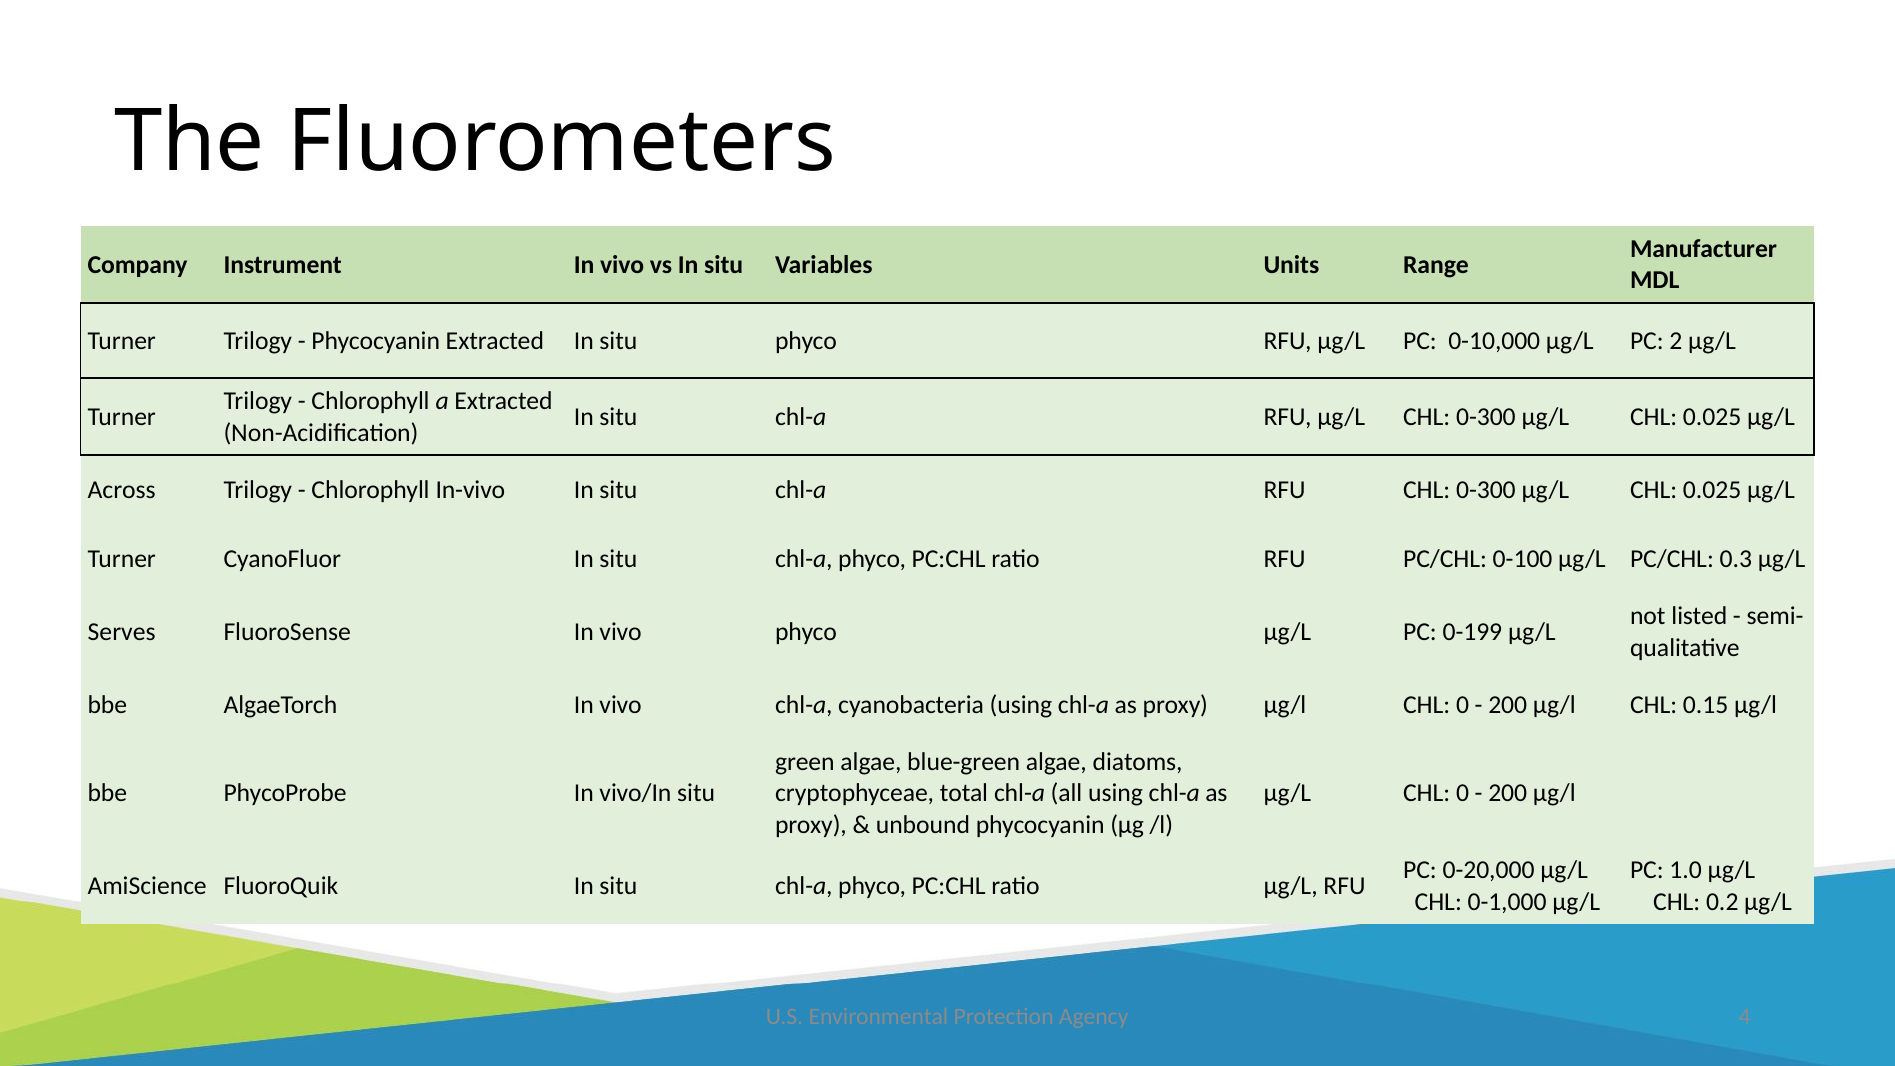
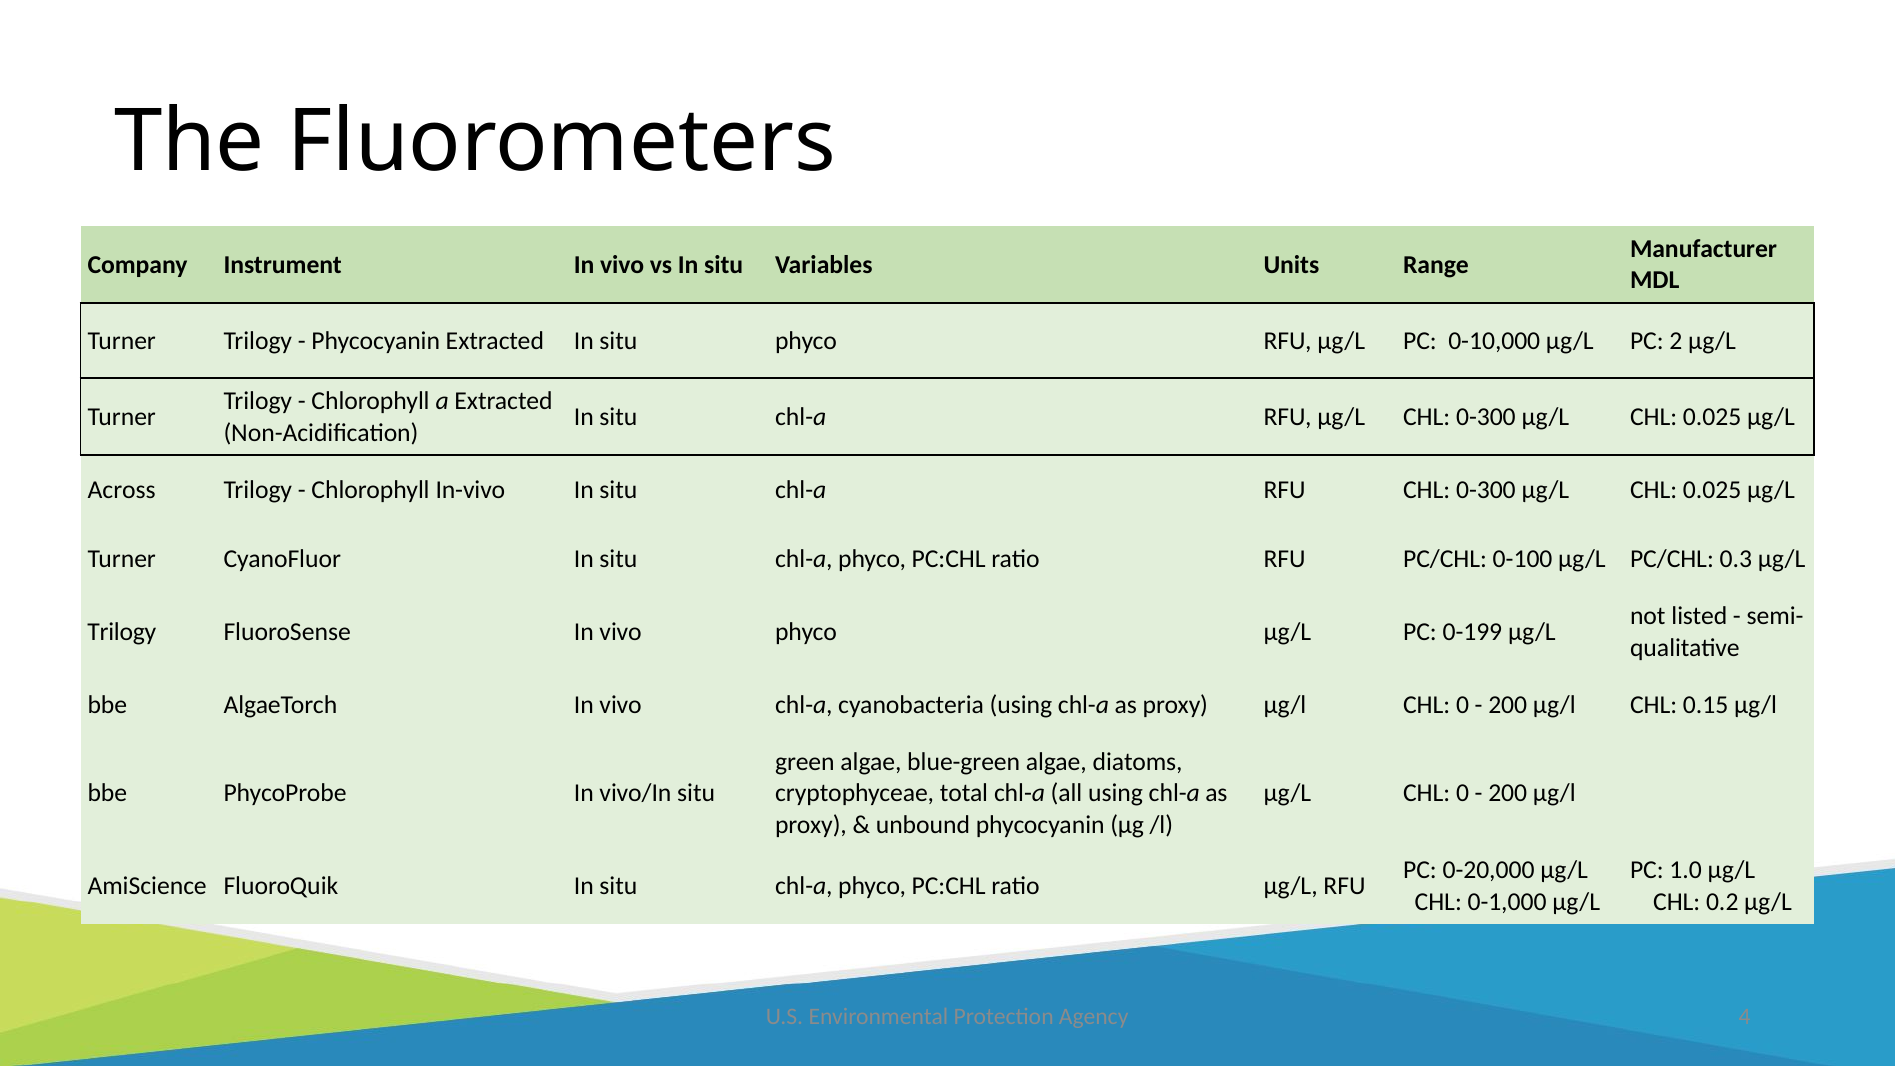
Serves at (122, 632): Serves -> Trilogy
